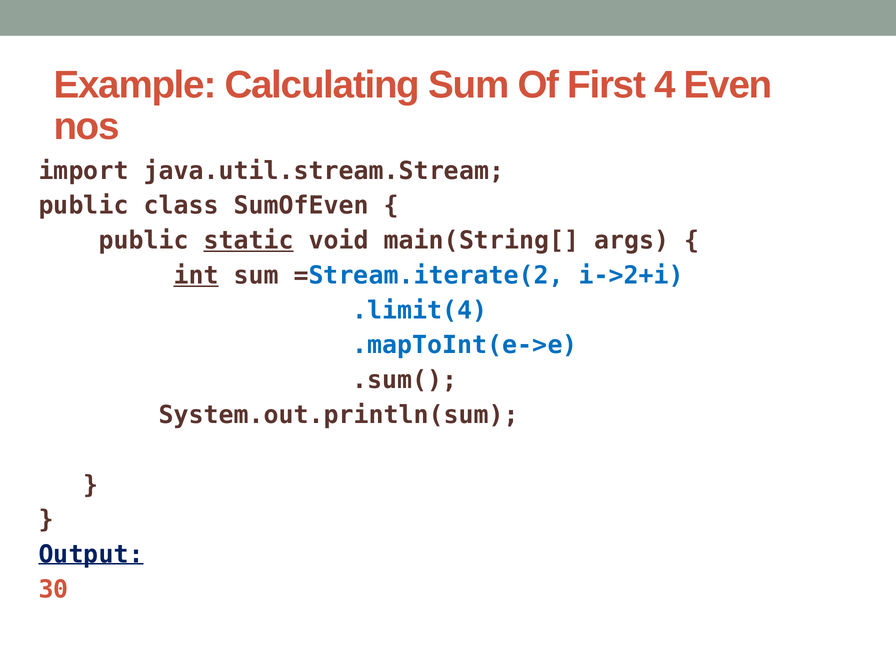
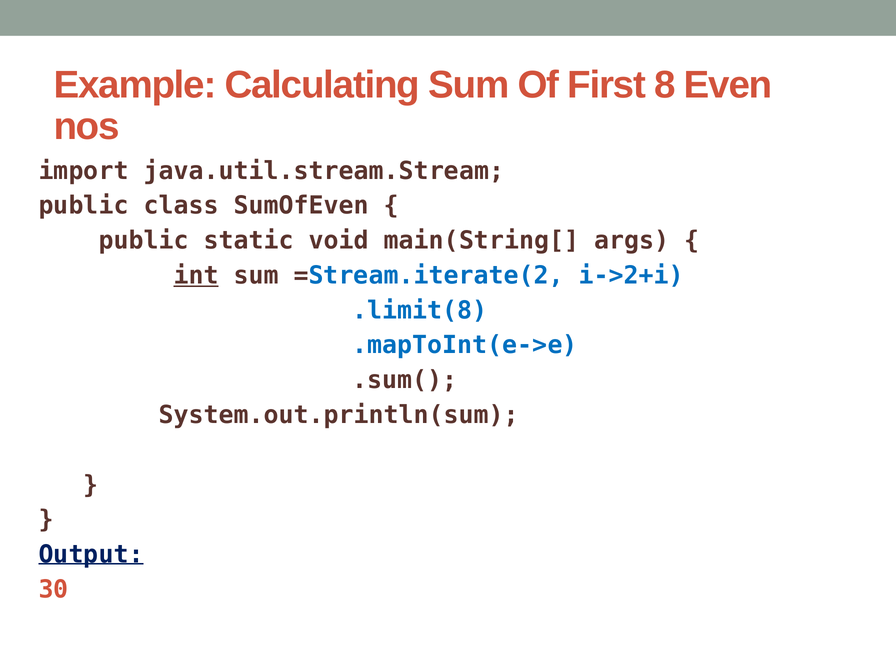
4: 4 -> 8
static underline: present -> none
.limit(4: .limit(4 -> .limit(8
